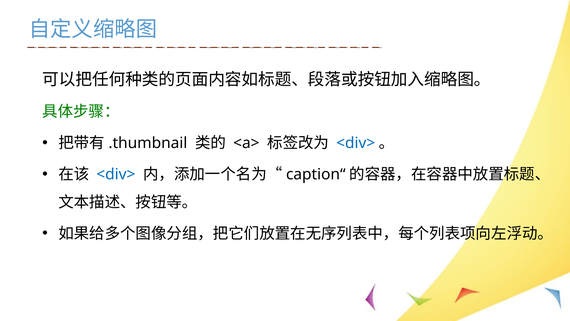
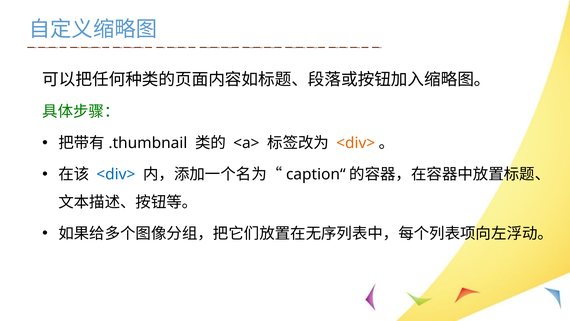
<div> at (356, 143) colour: blue -> orange
